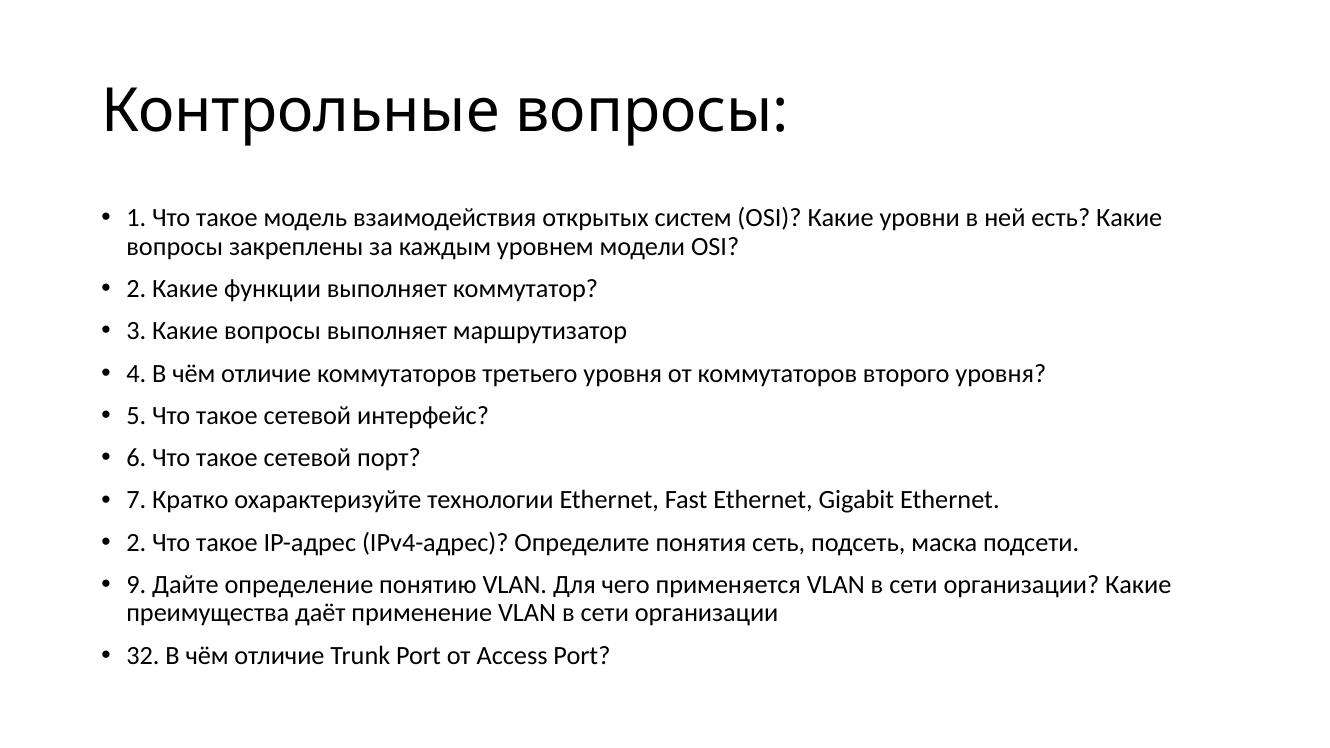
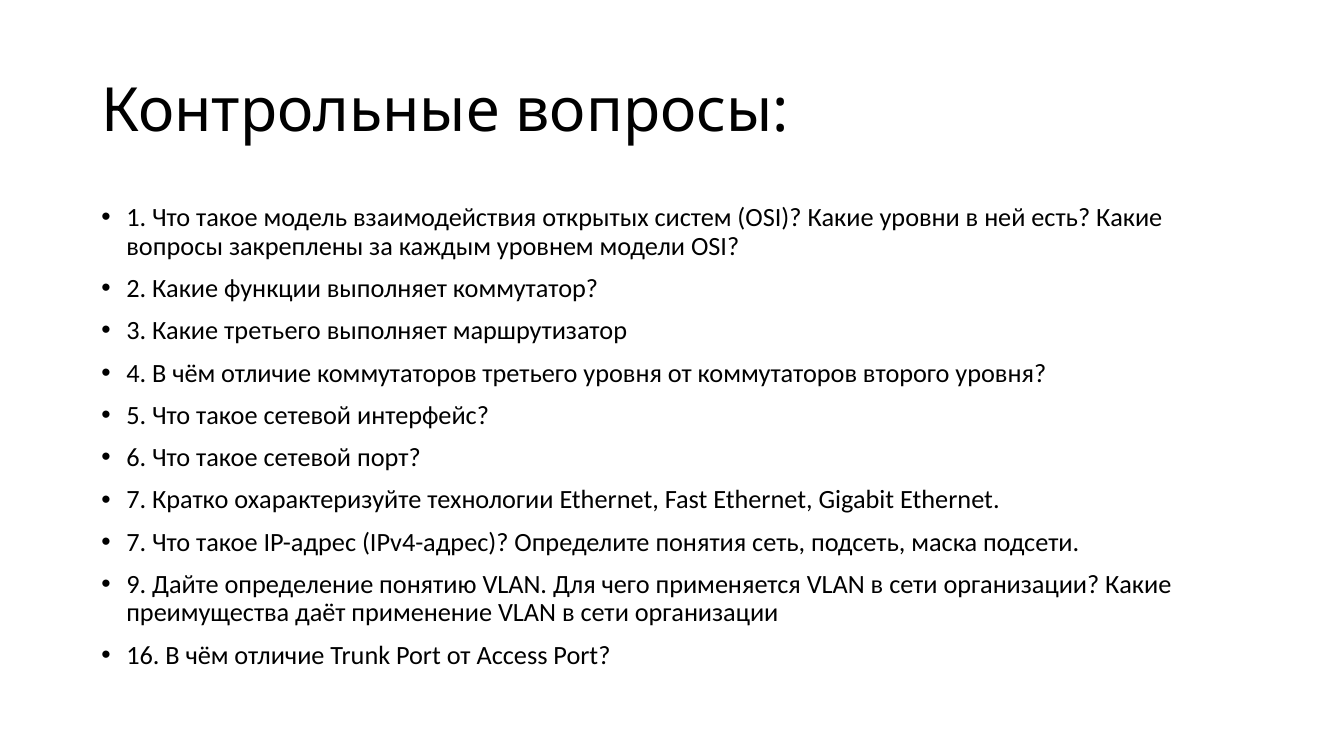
3 Какие вопросы: вопросы -> третьего
2 at (136, 543): 2 -> 7
32: 32 -> 16
